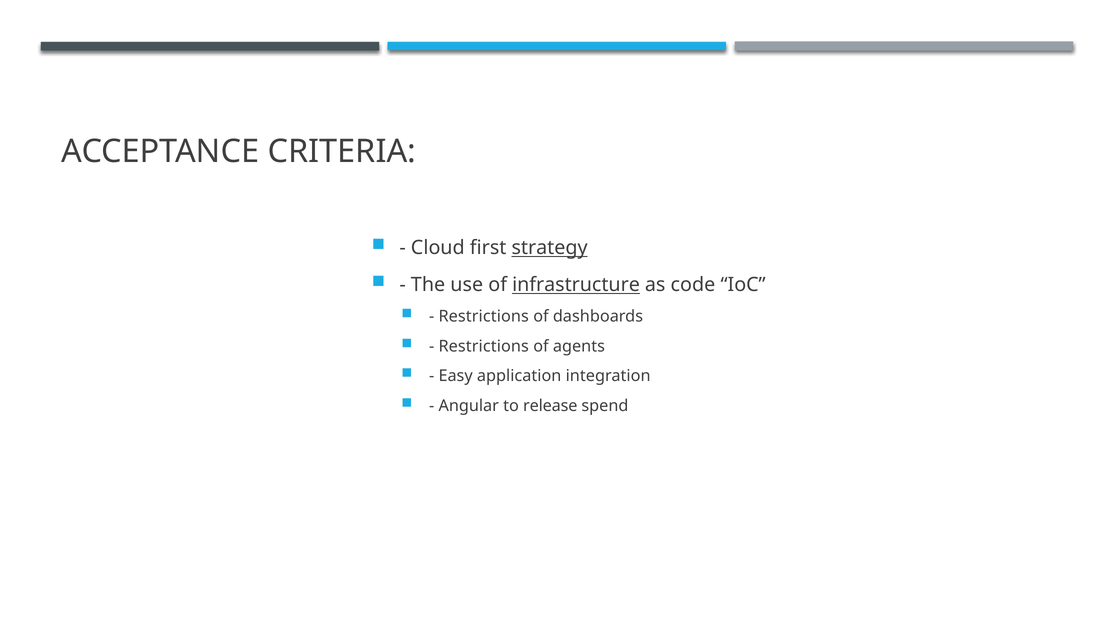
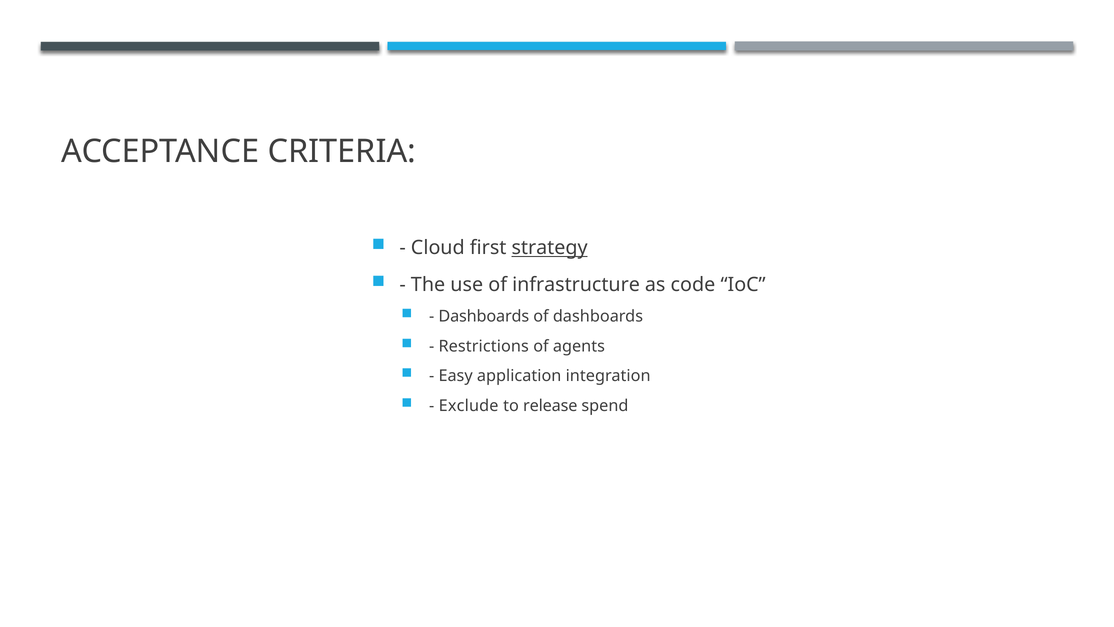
infrastructure underline: present -> none
Restrictions at (484, 316): Restrictions -> Dashboards
Angular: Angular -> Exclude
